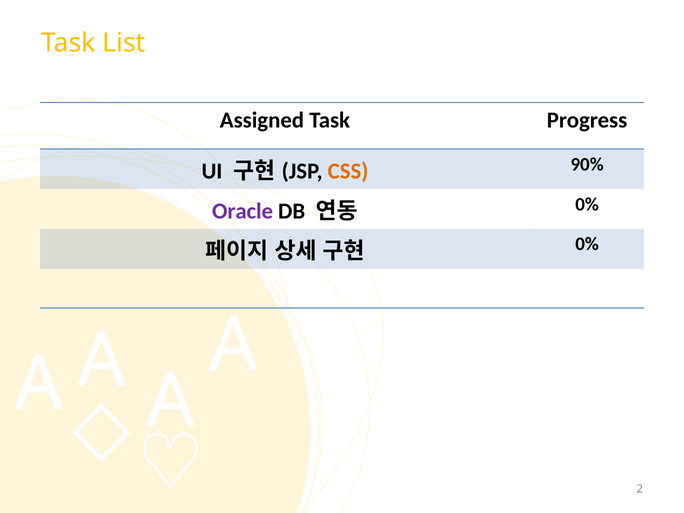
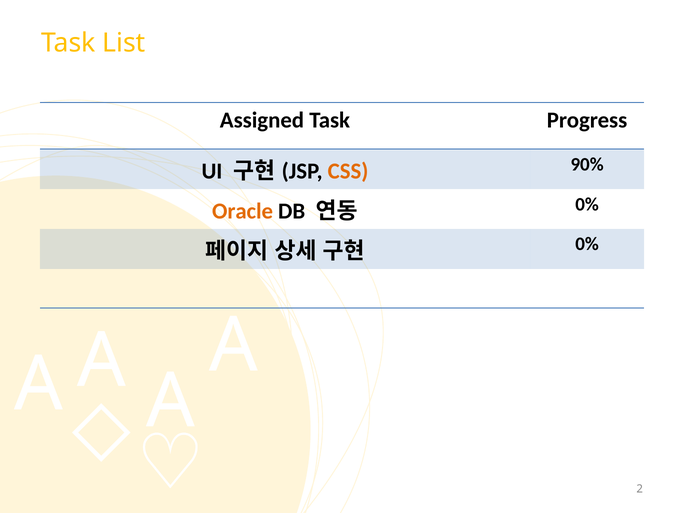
Oracle colour: purple -> orange
